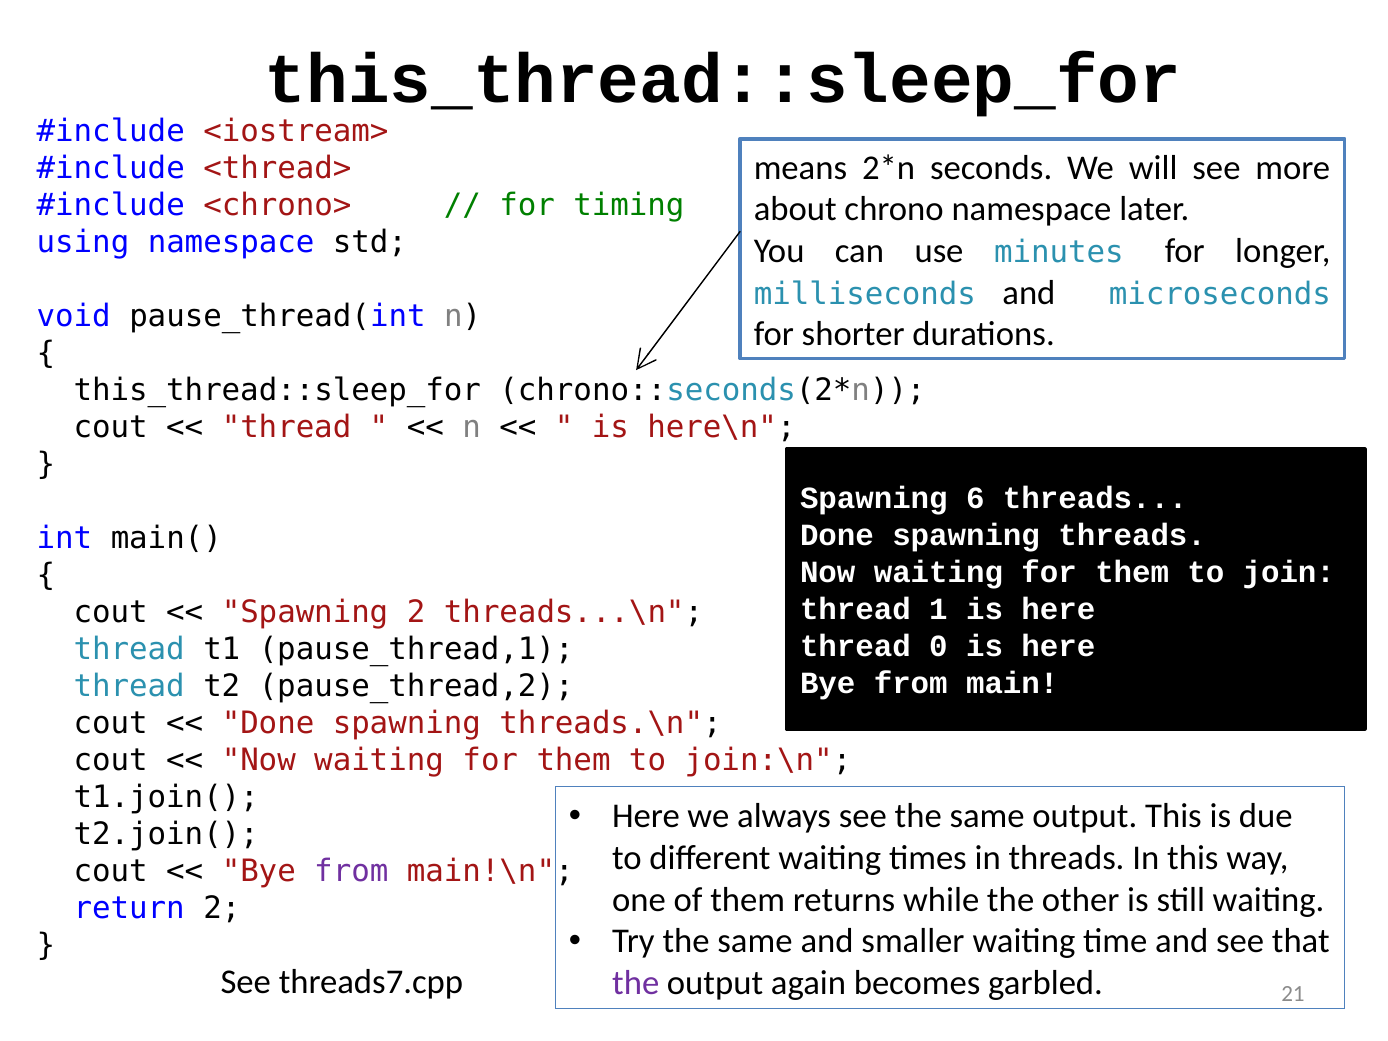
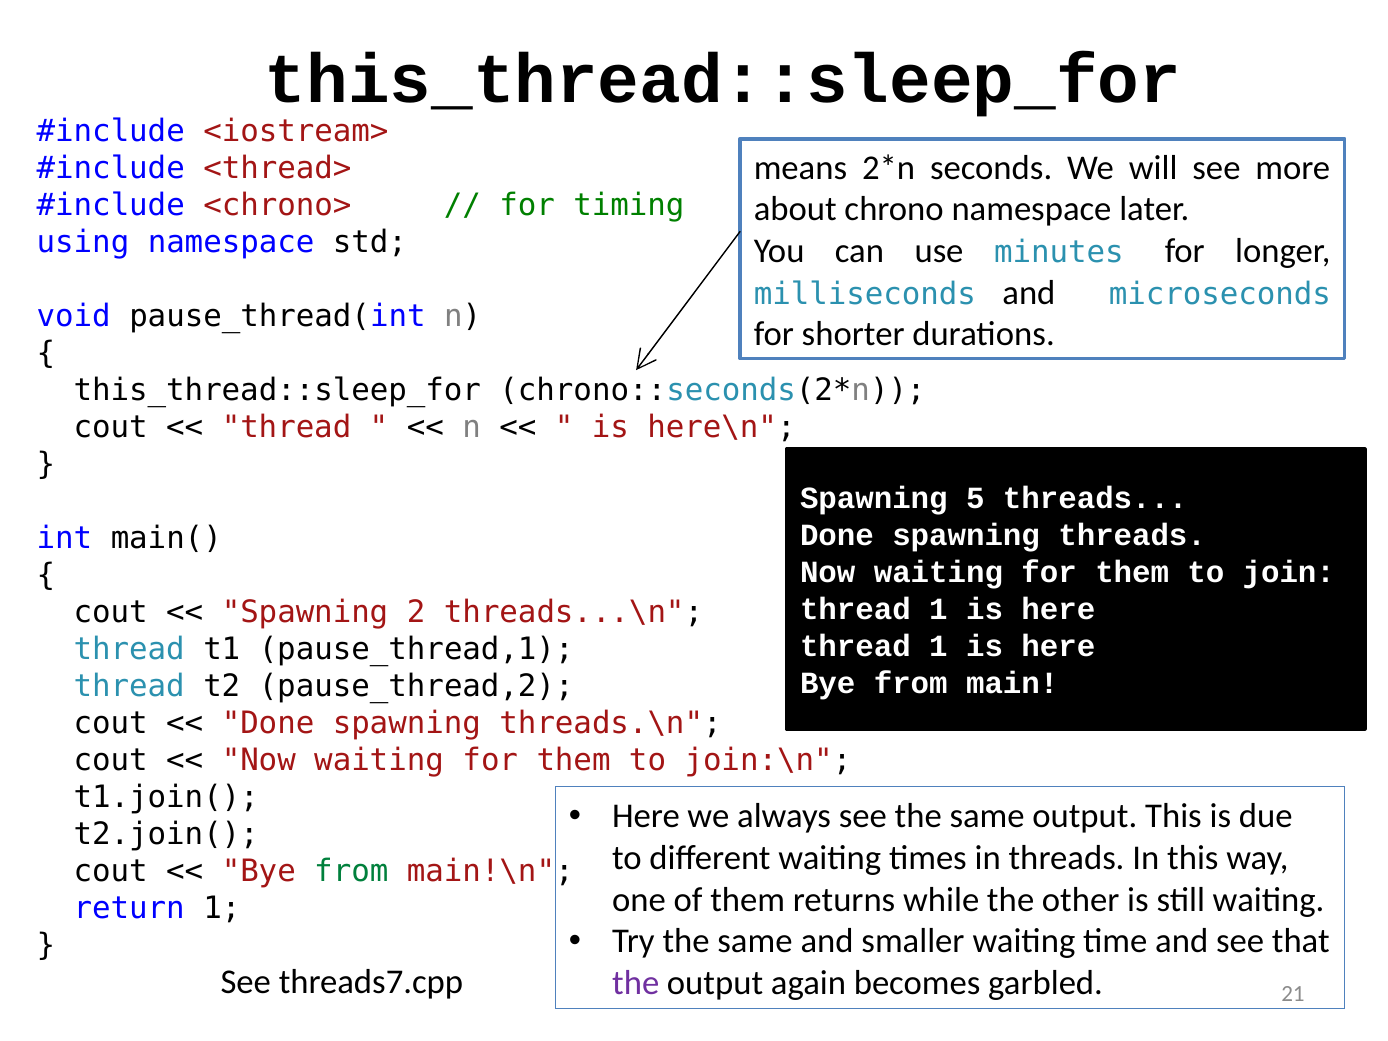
6: 6 -> 5
0 at (938, 647): 0 -> 1
from at (351, 871) colour: purple -> green
return 2: 2 -> 1
